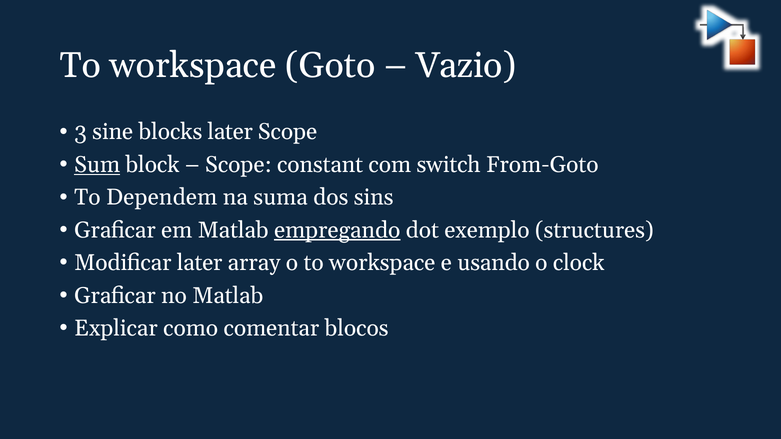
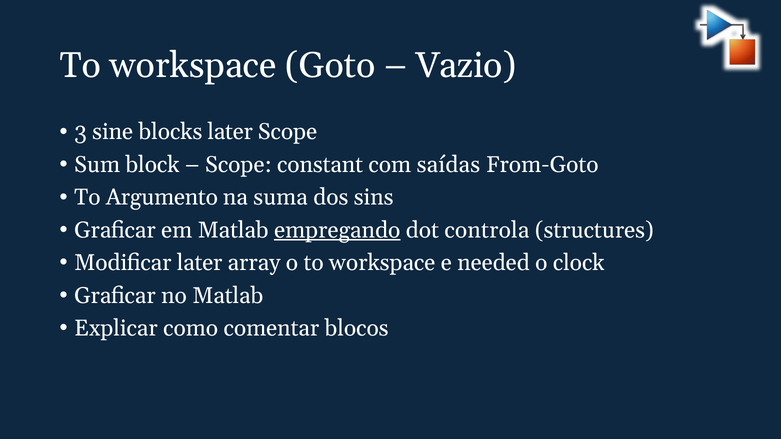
Sum underline: present -> none
switch: switch -> saídas
Dependem: Dependem -> Argumento
exemplo: exemplo -> controla
usando: usando -> needed
